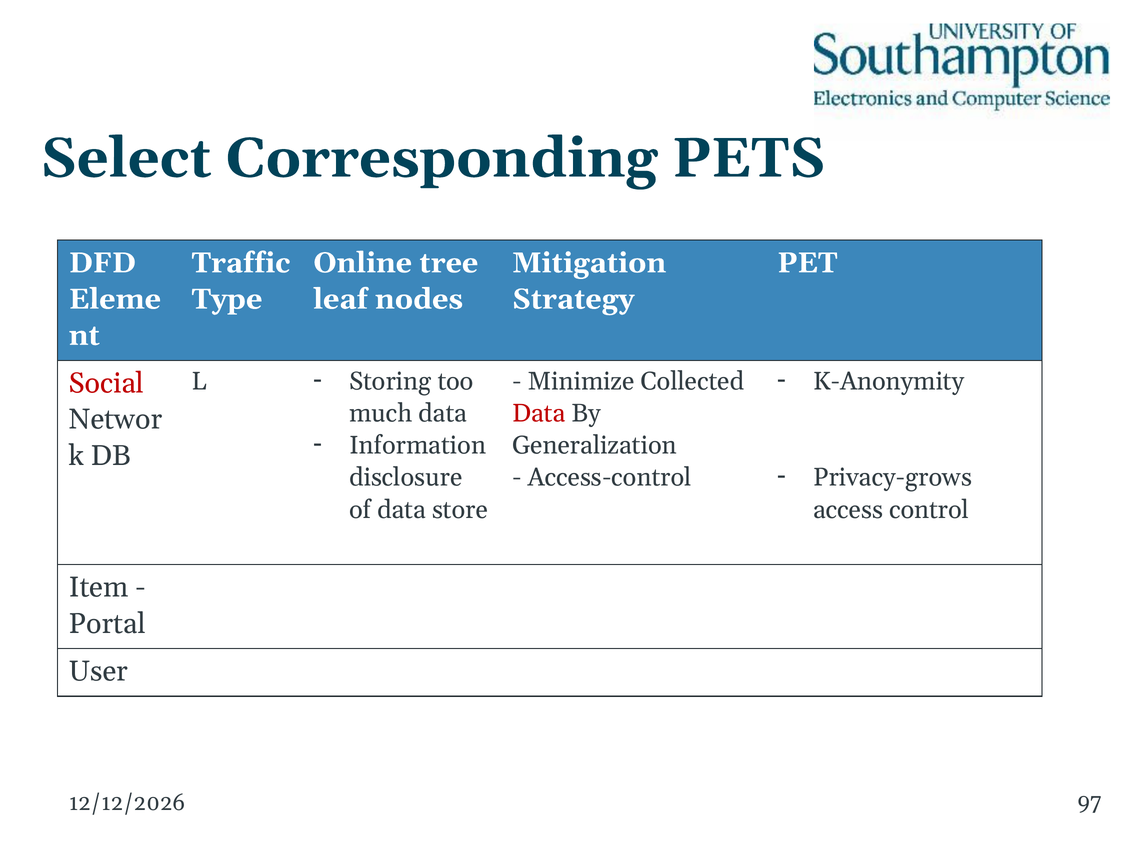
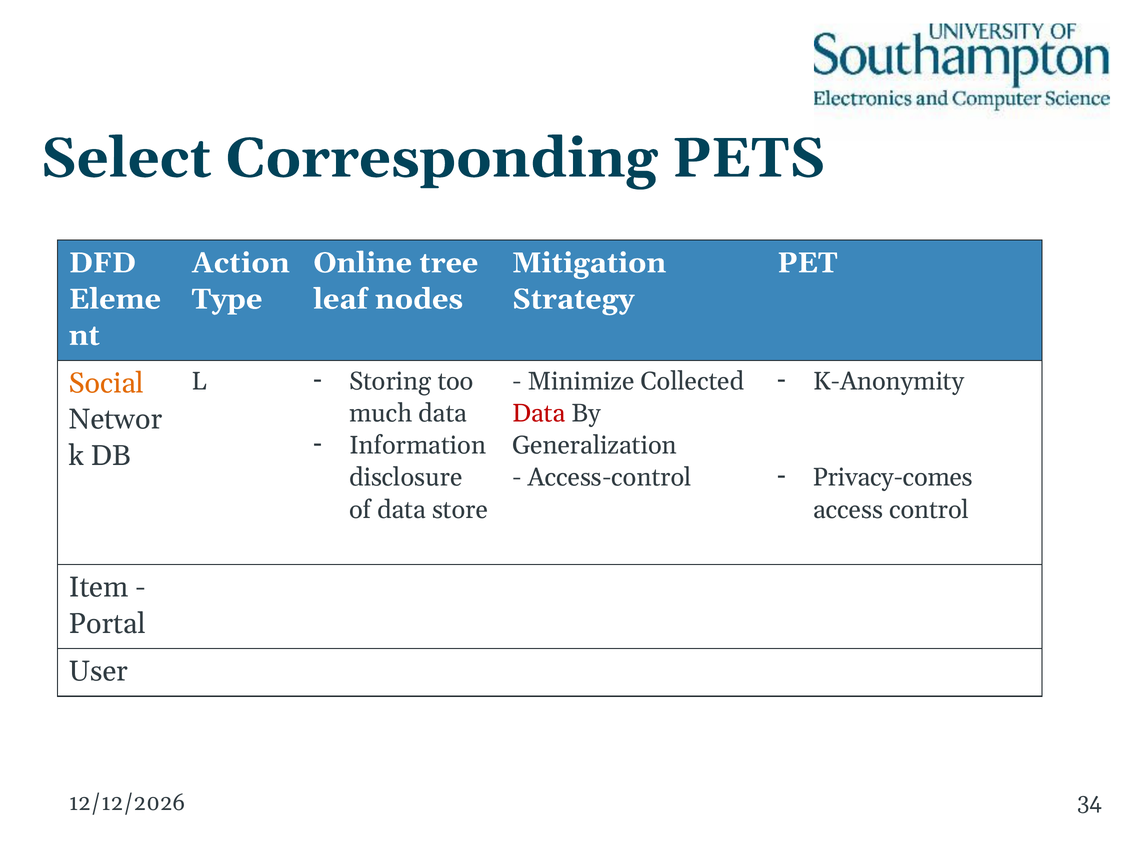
Traffic: Traffic -> Action
Social colour: red -> orange
Privacy-grows: Privacy-grows -> Privacy-comes
97: 97 -> 34
